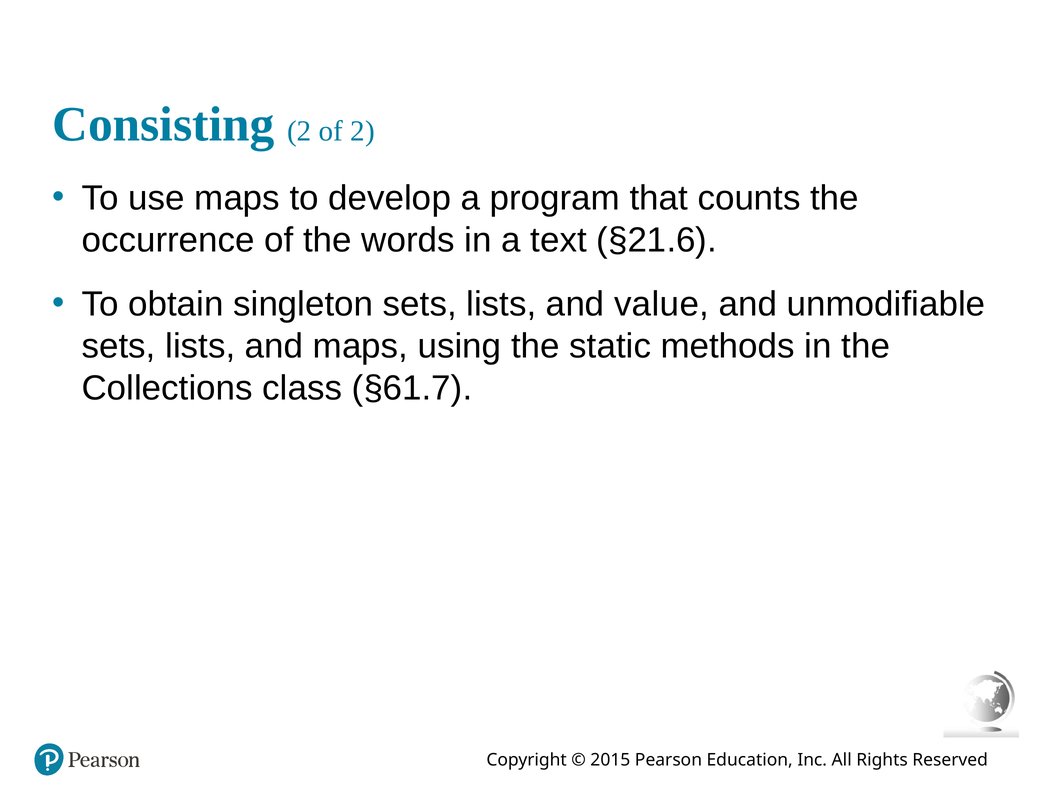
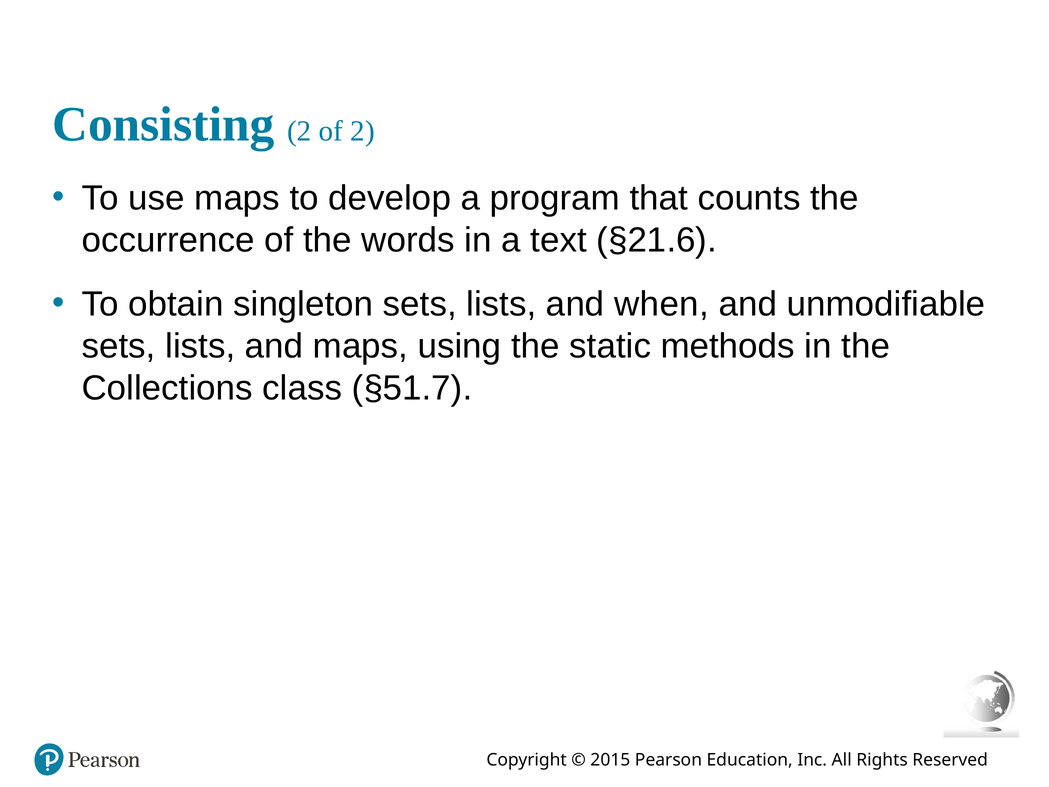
value: value -> when
§61.7: §61.7 -> §51.7
